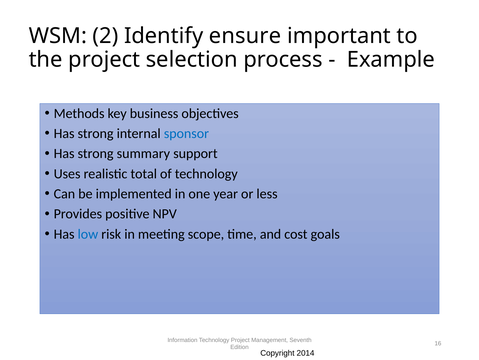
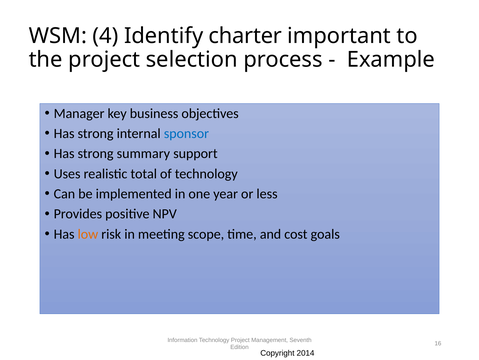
2: 2 -> 4
ensure: ensure -> charter
Methods: Methods -> Manager
low colour: blue -> orange
